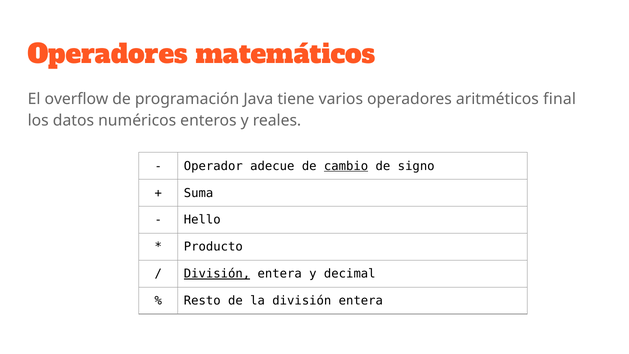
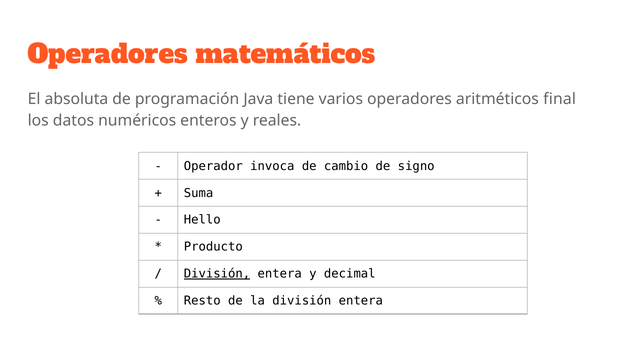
overflow: overflow -> absoluta
adecue: adecue -> invoca
cambio underline: present -> none
